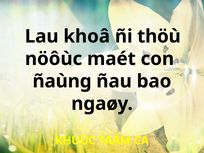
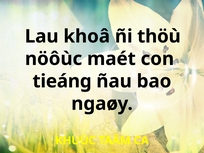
ñaùng: ñaùng -> tieáng
